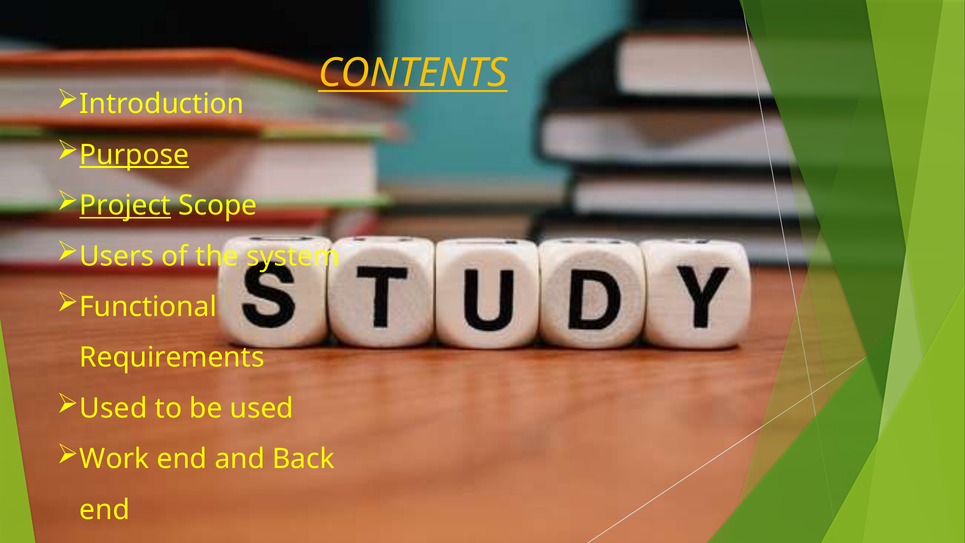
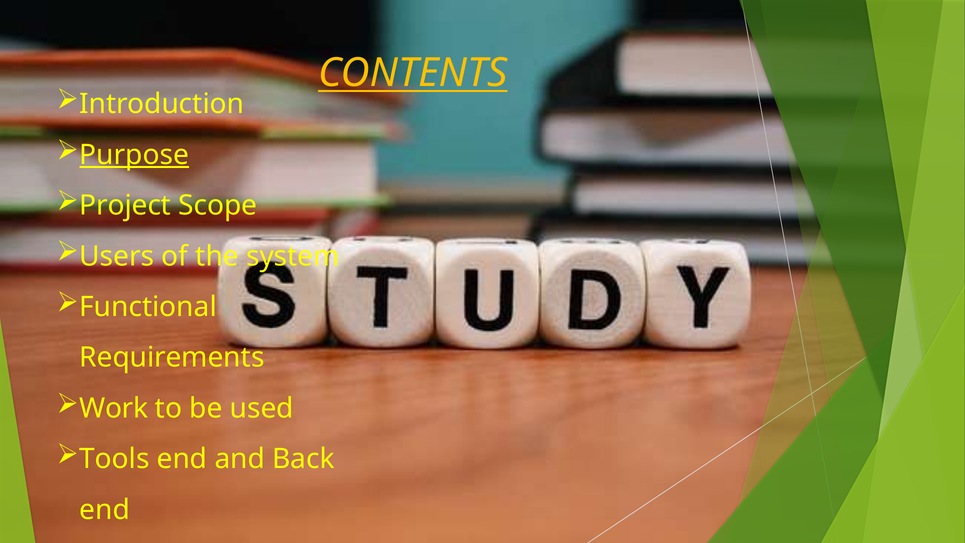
Project at (125, 205) underline: present -> none
Used at (113, 408): Used -> Work
Work at (114, 459): Work -> Tools
